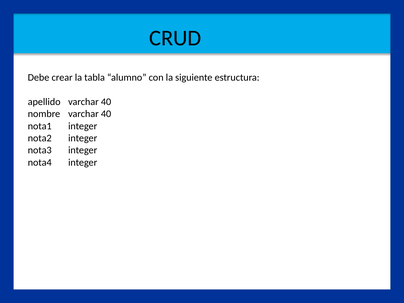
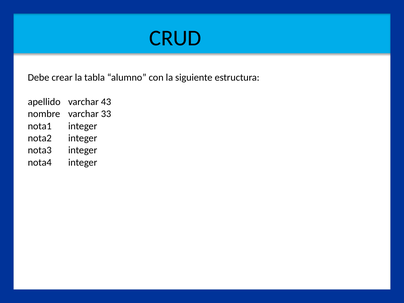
apellido varchar 40: 40 -> 43
nombre varchar 40: 40 -> 33
